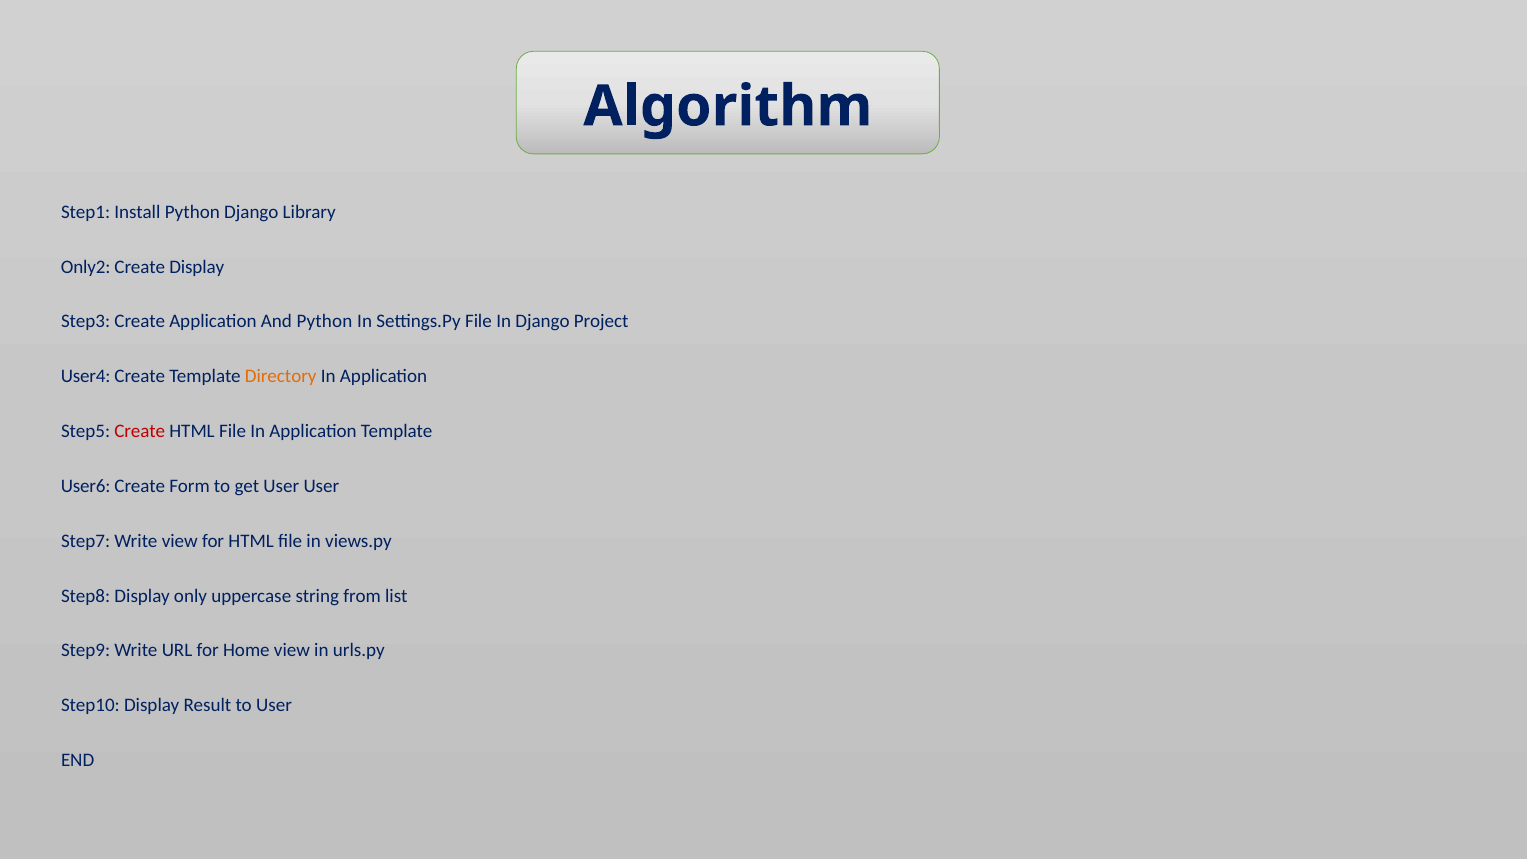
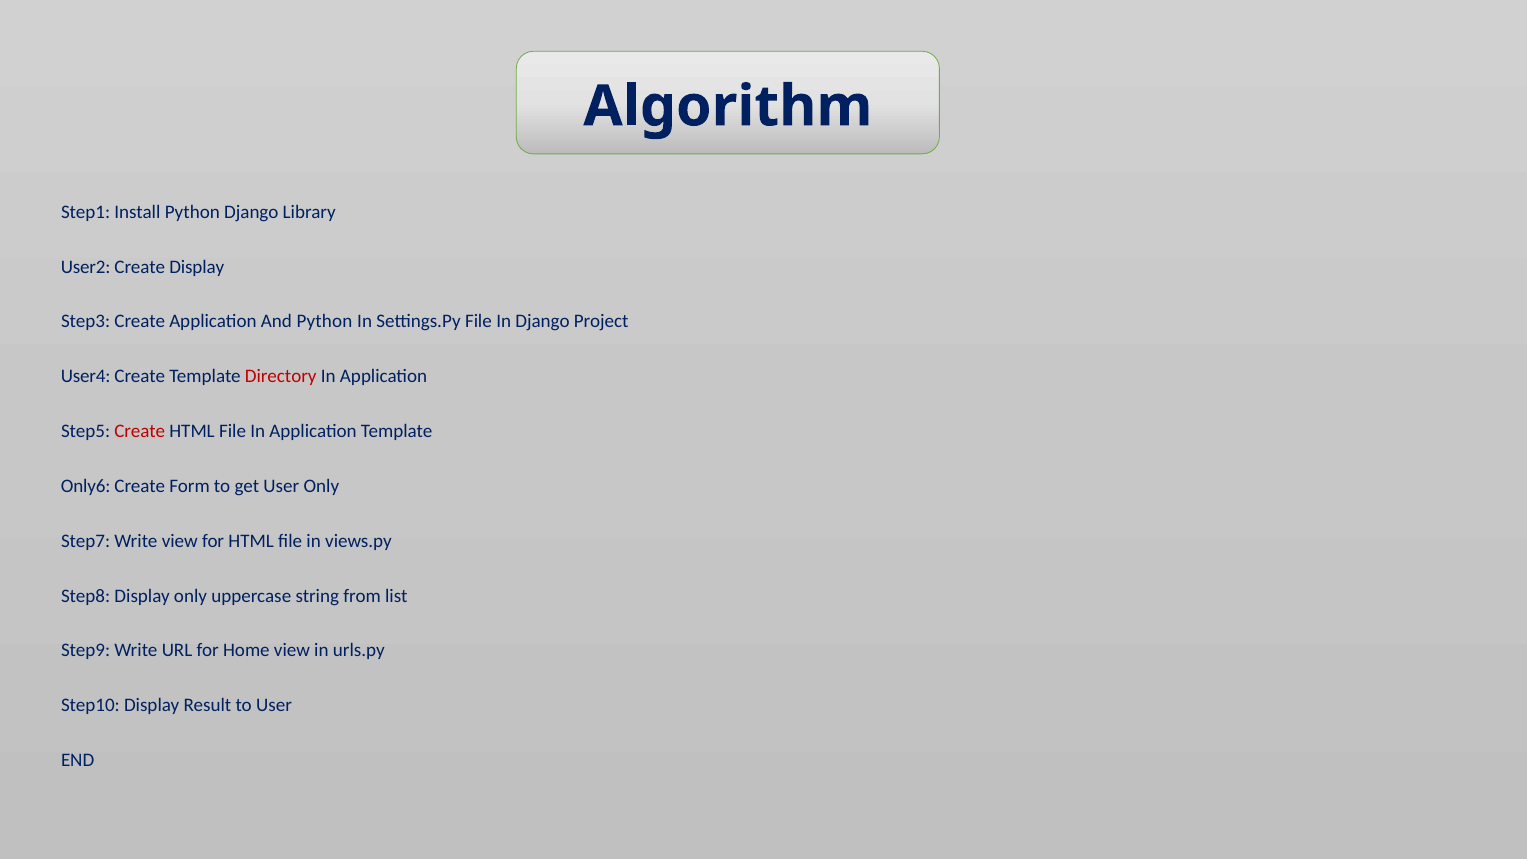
Only2: Only2 -> User2
Directory colour: orange -> red
User6: User6 -> Only6
User User: User -> Only
